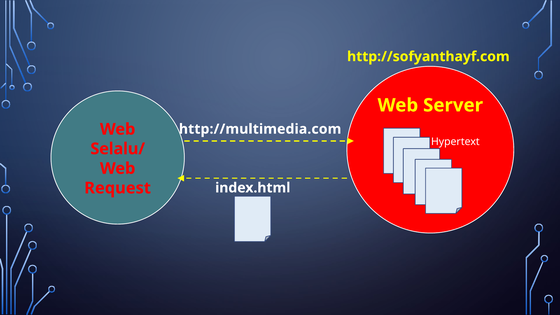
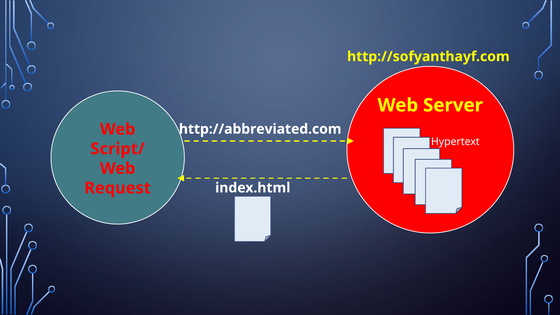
http://multimedia.com: http://multimedia.com -> http://abbreviated.com
Selalu/: Selalu/ -> Script/
